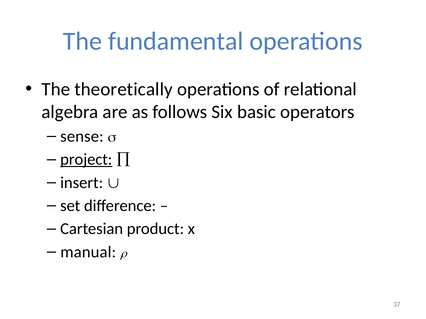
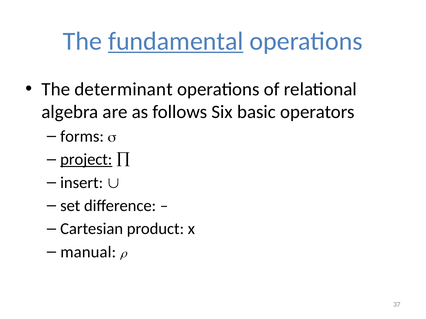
fundamental underline: none -> present
theoretically: theoretically -> determinant
sense: sense -> forms
